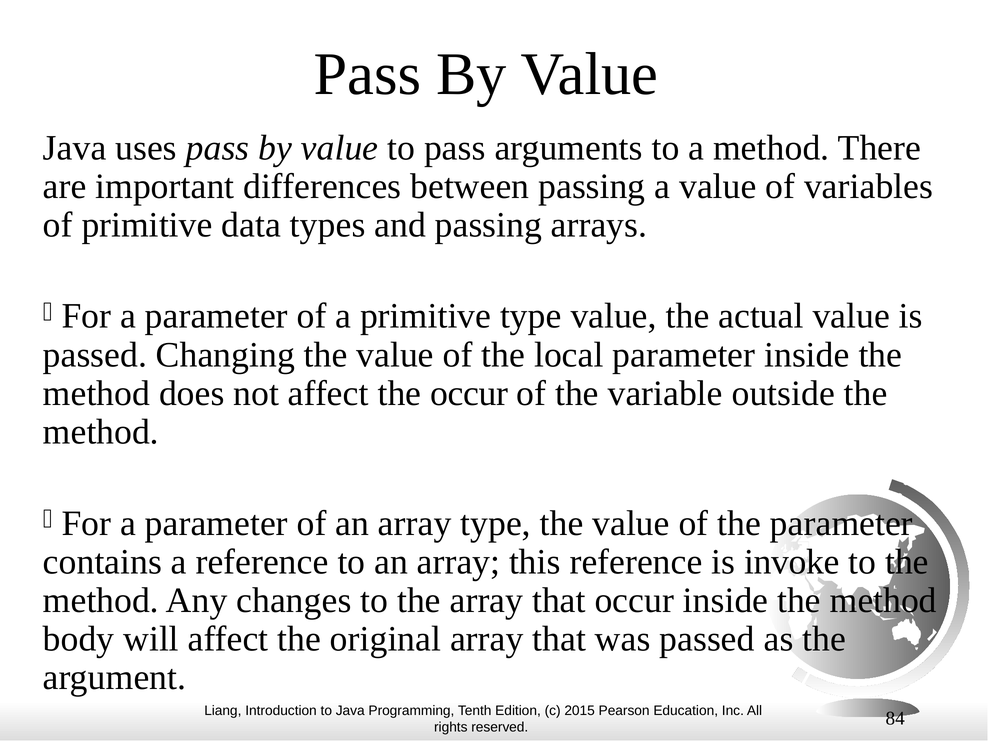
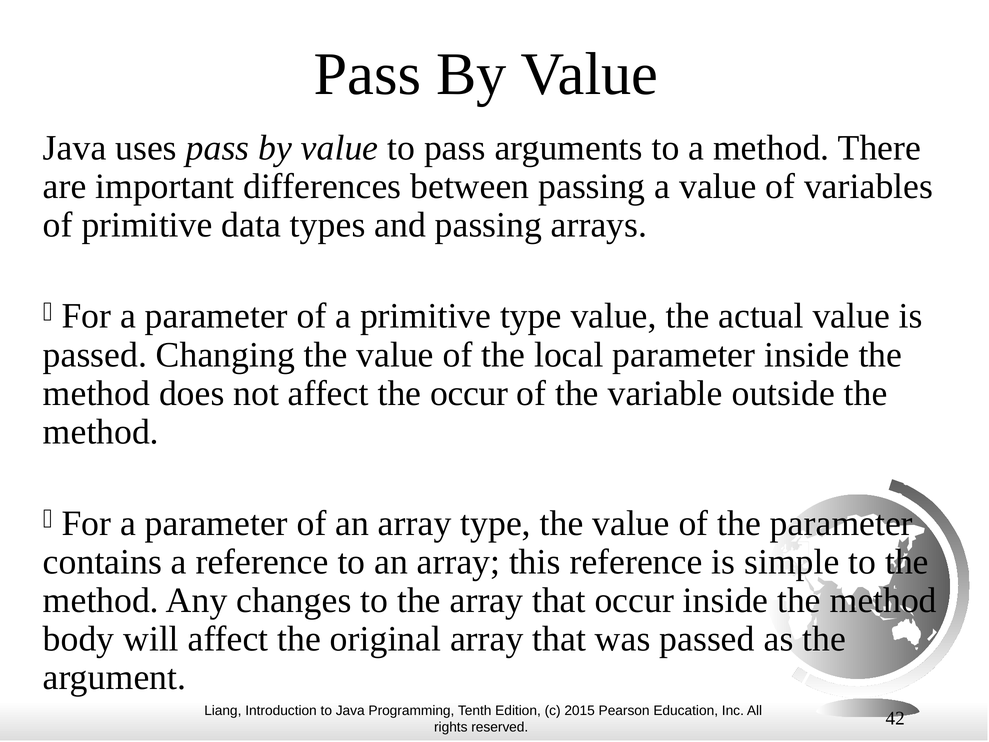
invoke: invoke -> simple
84: 84 -> 42
